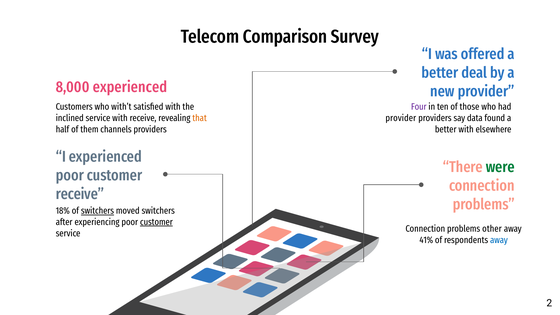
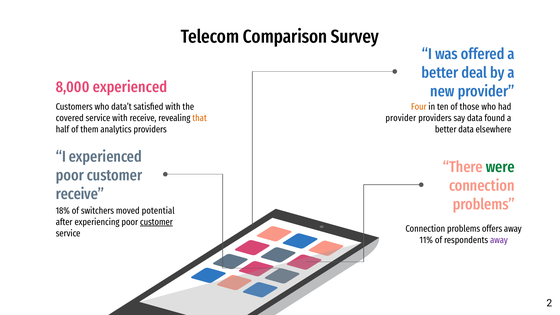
with’t: with’t -> data’t
Four colour: purple -> orange
inclined: inclined -> covered
channels: channels -> analytics
better with: with -> data
switchers at (97, 211) underline: present -> none
moved switchers: switchers -> potential
other: other -> offers
41%: 41% -> 11%
away at (499, 240) colour: blue -> purple
